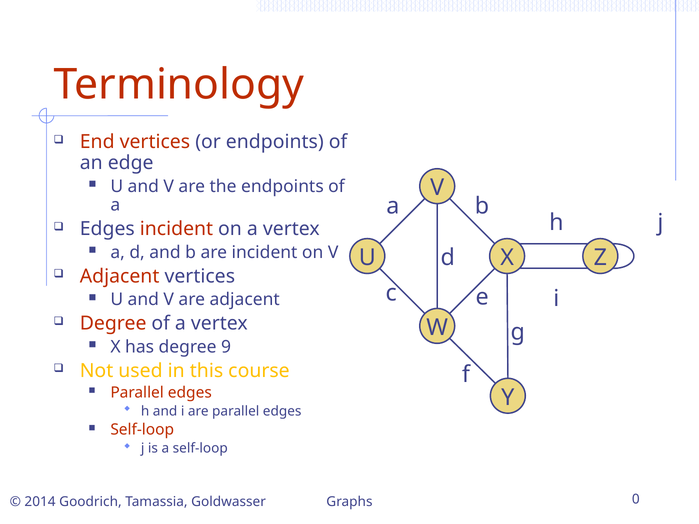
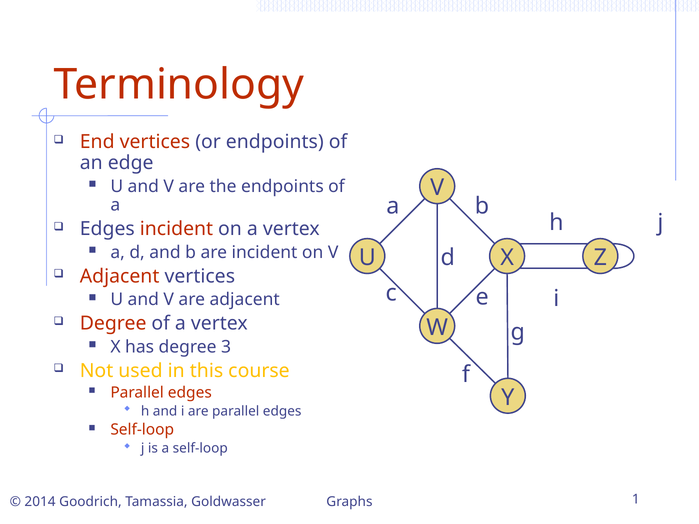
9: 9 -> 3
0: 0 -> 1
